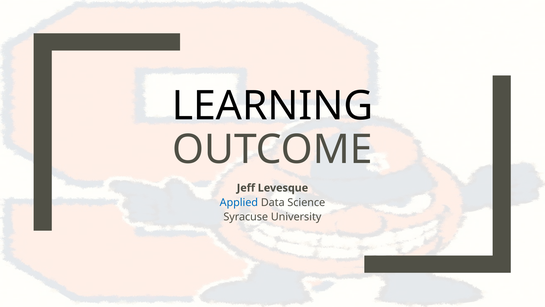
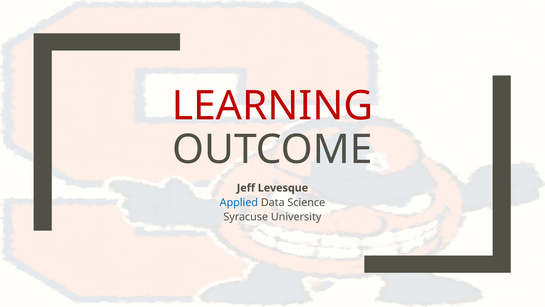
LEARNING colour: black -> red
